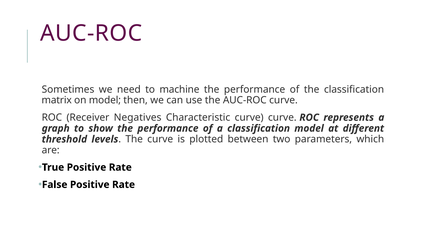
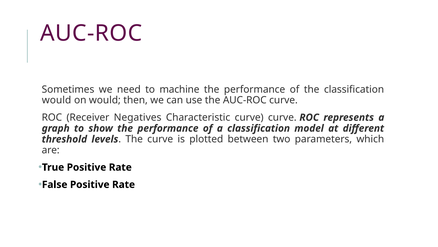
matrix at (57, 100): matrix -> would
on model: model -> would
